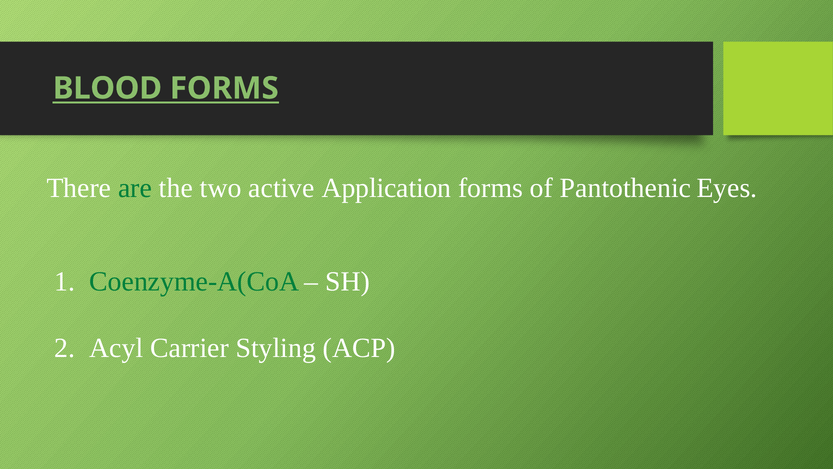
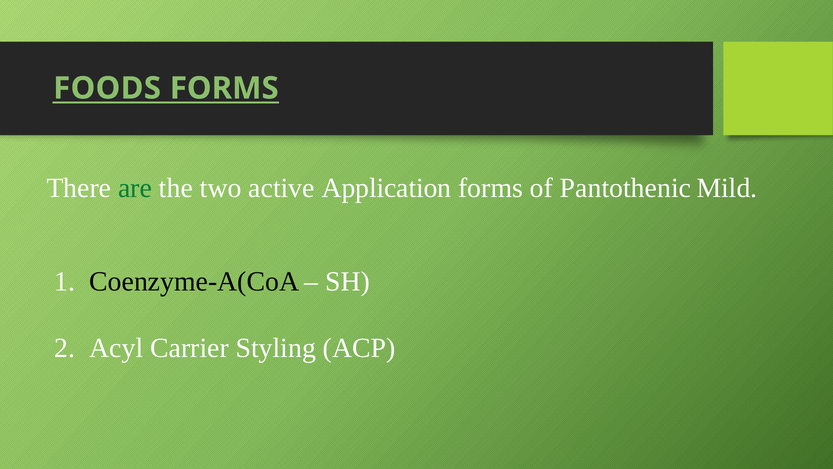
BLOOD: BLOOD -> FOODS
Eyes: Eyes -> Mild
Coenzyme-A(CoA colour: green -> black
